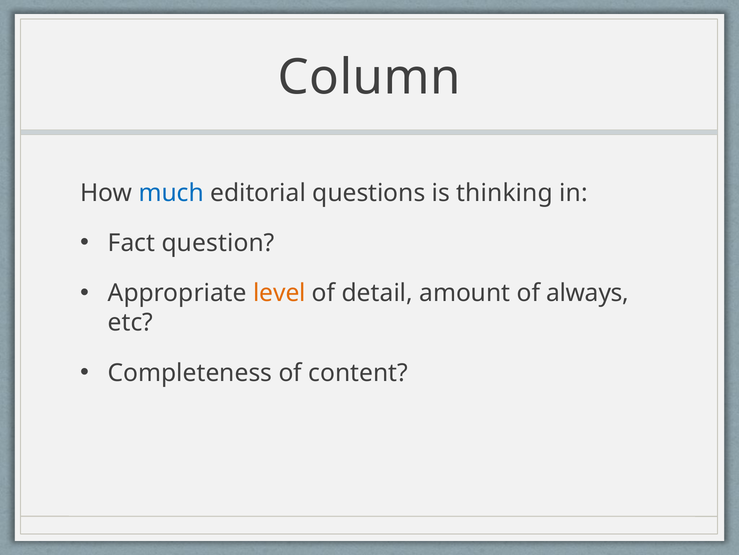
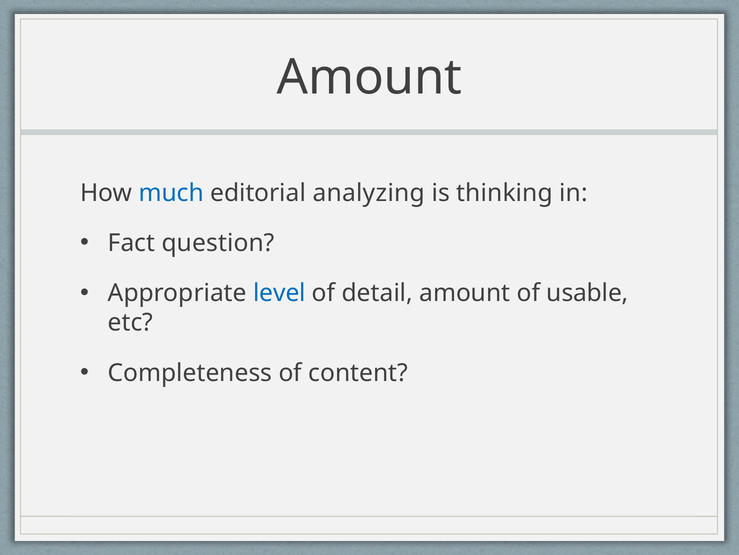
Column at (369, 77): Column -> Amount
questions: questions -> analyzing
level colour: orange -> blue
always: always -> usable
